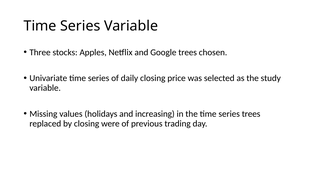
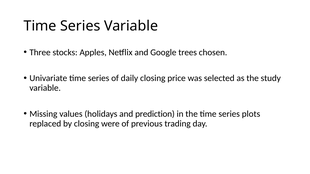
increasing: increasing -> prediction
series trees: trees -> plots
